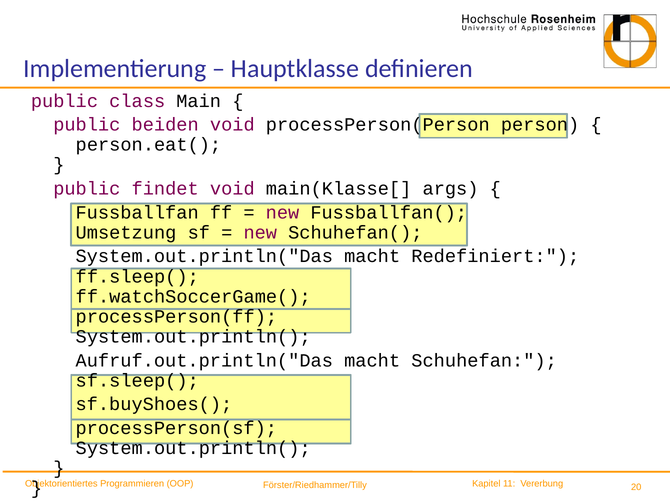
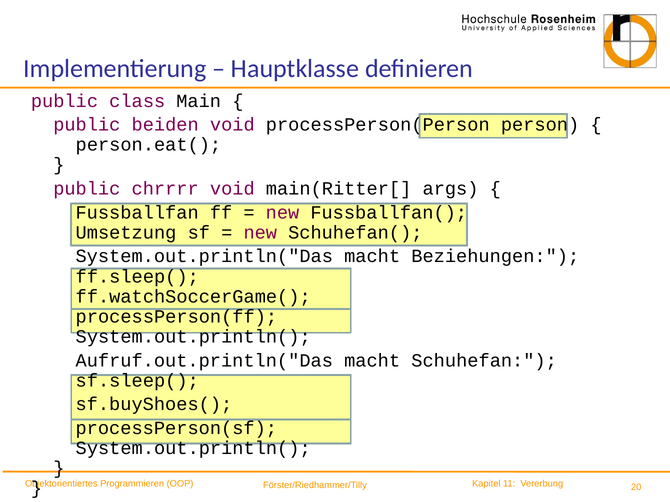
findet: findet -> chrrrr
main(Klasse[: main(Klasse[ -> main(Ritter[
Redefiniert: Redefiniert -> Beziehungen
